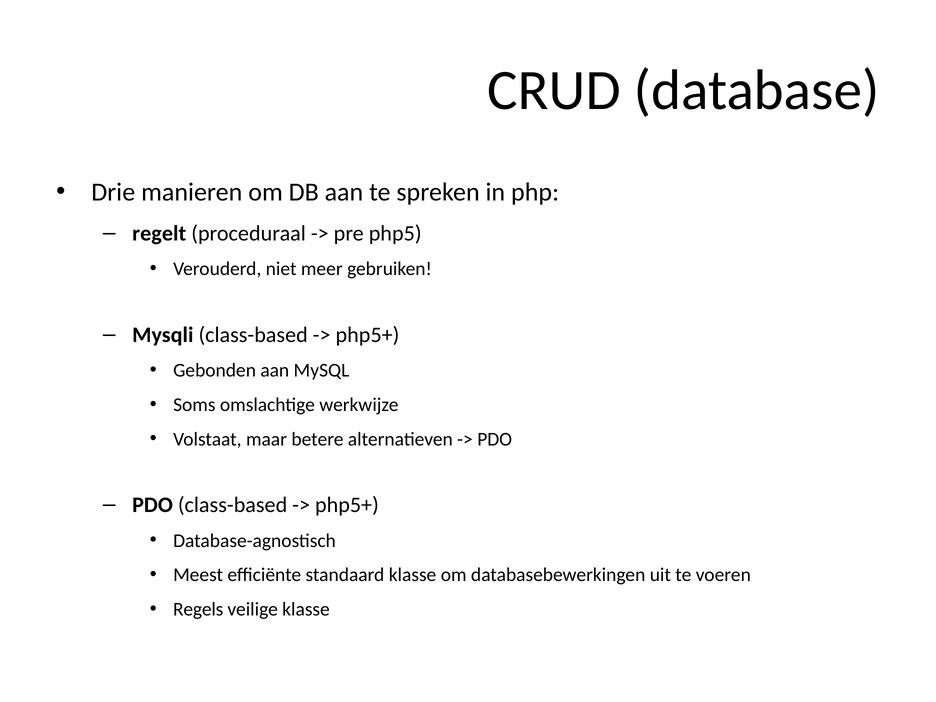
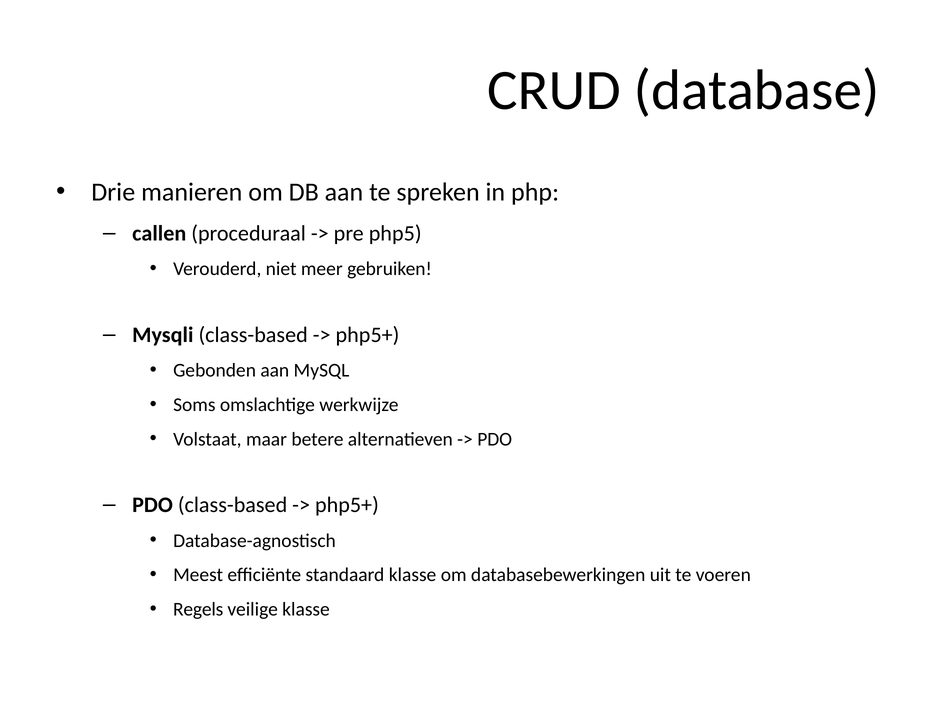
regelt: regelt -> callen
